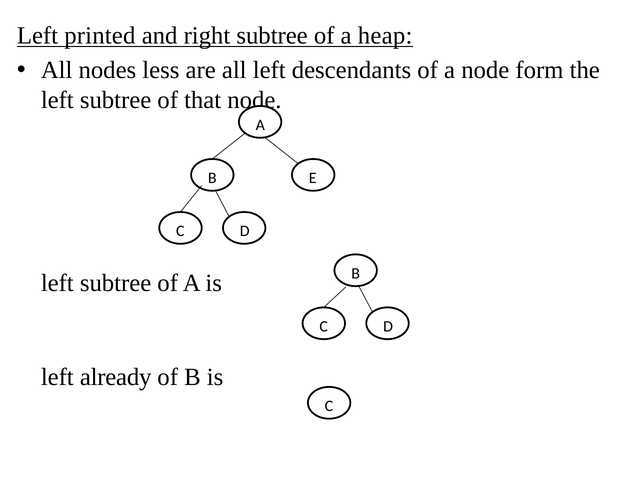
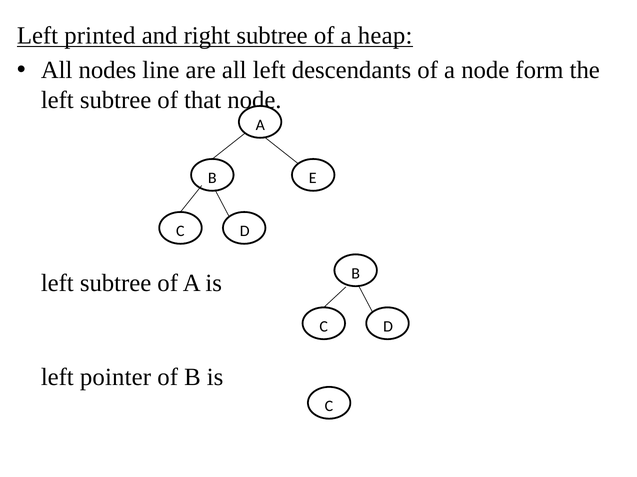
less: less -> line
already: already -> pointer
